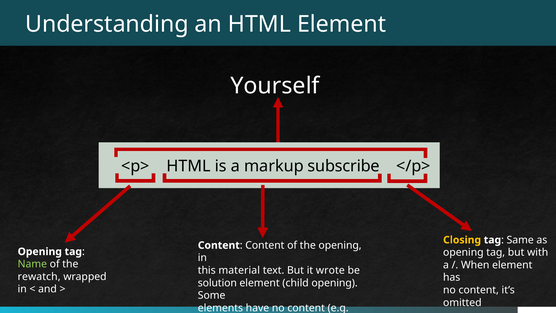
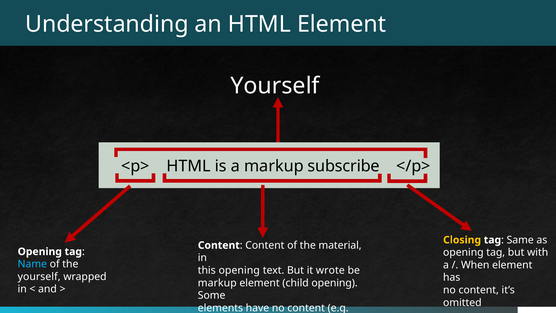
the opening: opening -> material
Name colour: light green -> light blue
this material: material -> opening
rewatch at (39, 276): rewatch -> yourself
solution at (217, 283): solution -> markup
